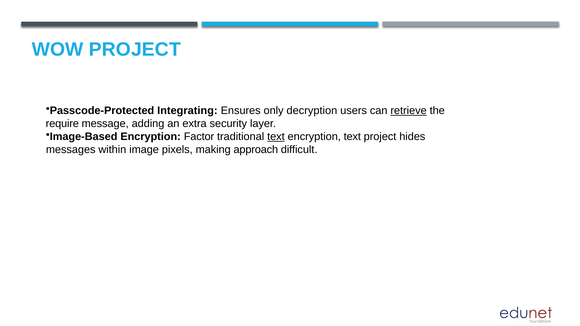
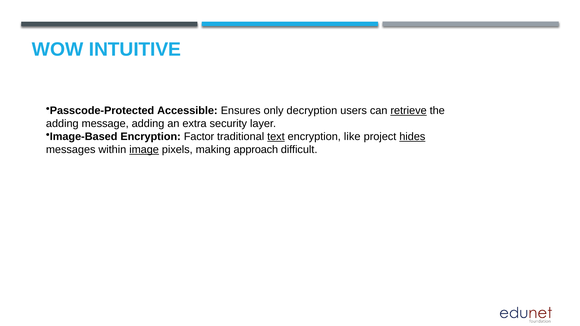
WOW PROJECT: PROJECT -> INTUITIVE
Integrating: Integrating -> Accessible
require at (62, 124): require -> adding
encryption text: text -> like
hides underline: none -> present
image underline: none -> present
